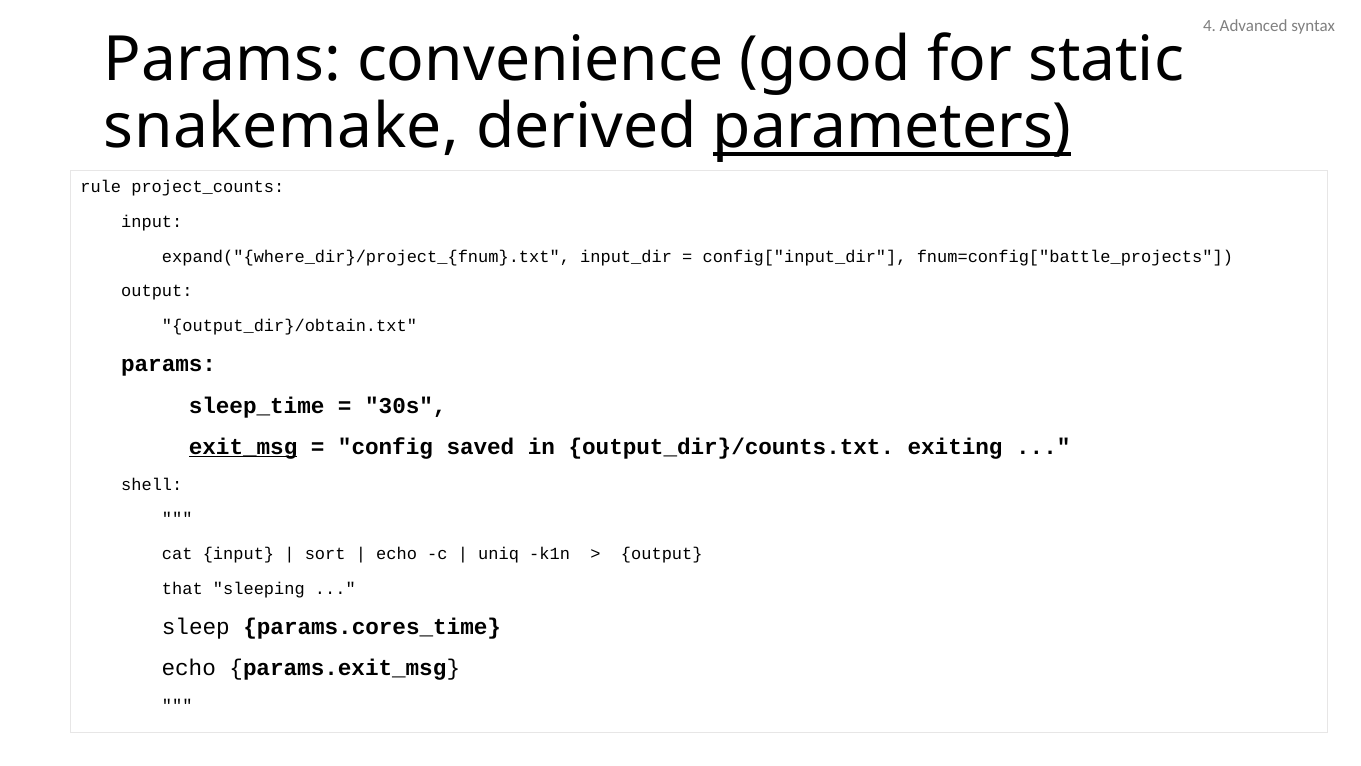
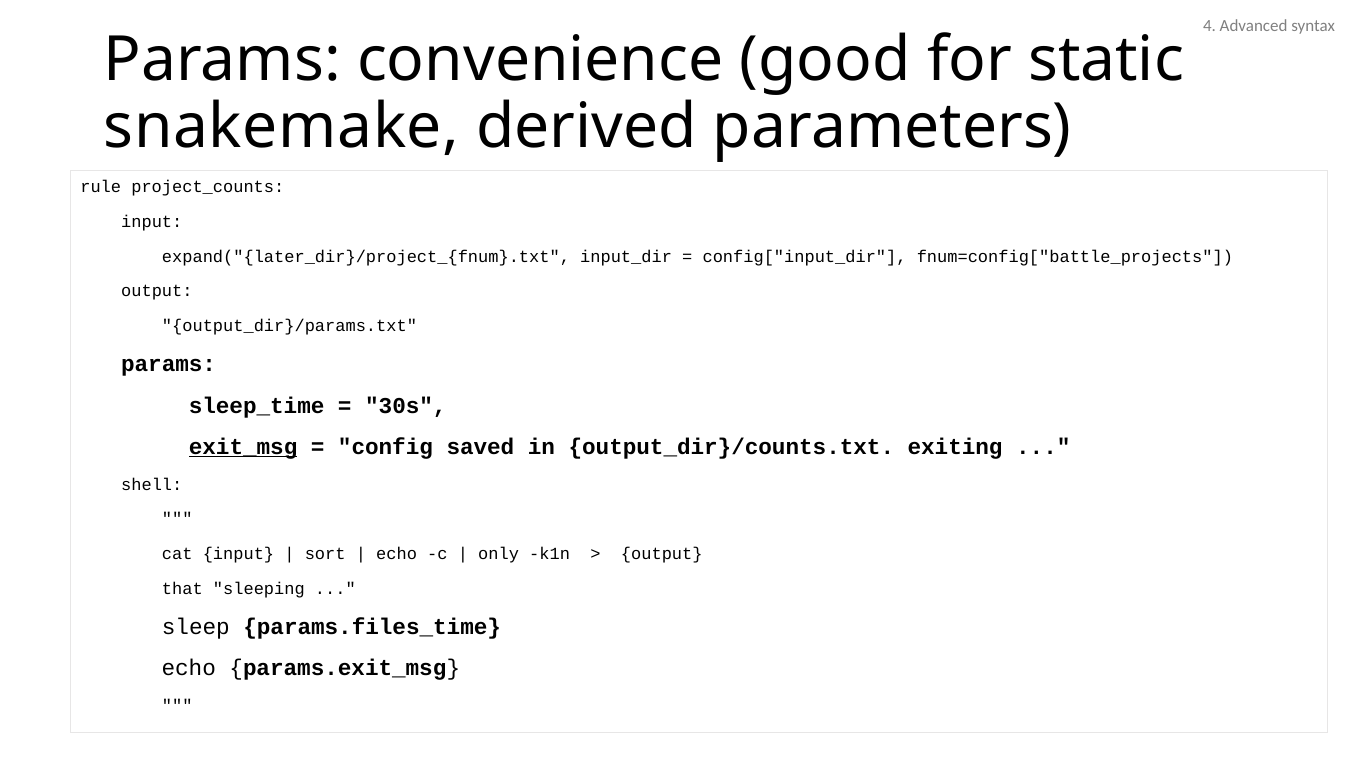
parameters underline: present -> none
expand("{where_dir}/project_{fnum}.txt: expand("{where_dir}/project_{fnum}.txt -> expand("{later_dir}/project_{fnum}.txt
output_dir}/obtain.txt: output_dir}/obtain.txt -> output_dir}/params.txt
uniq: uniq -> only
params.cores_time: params.cores_time -> params.files_time
